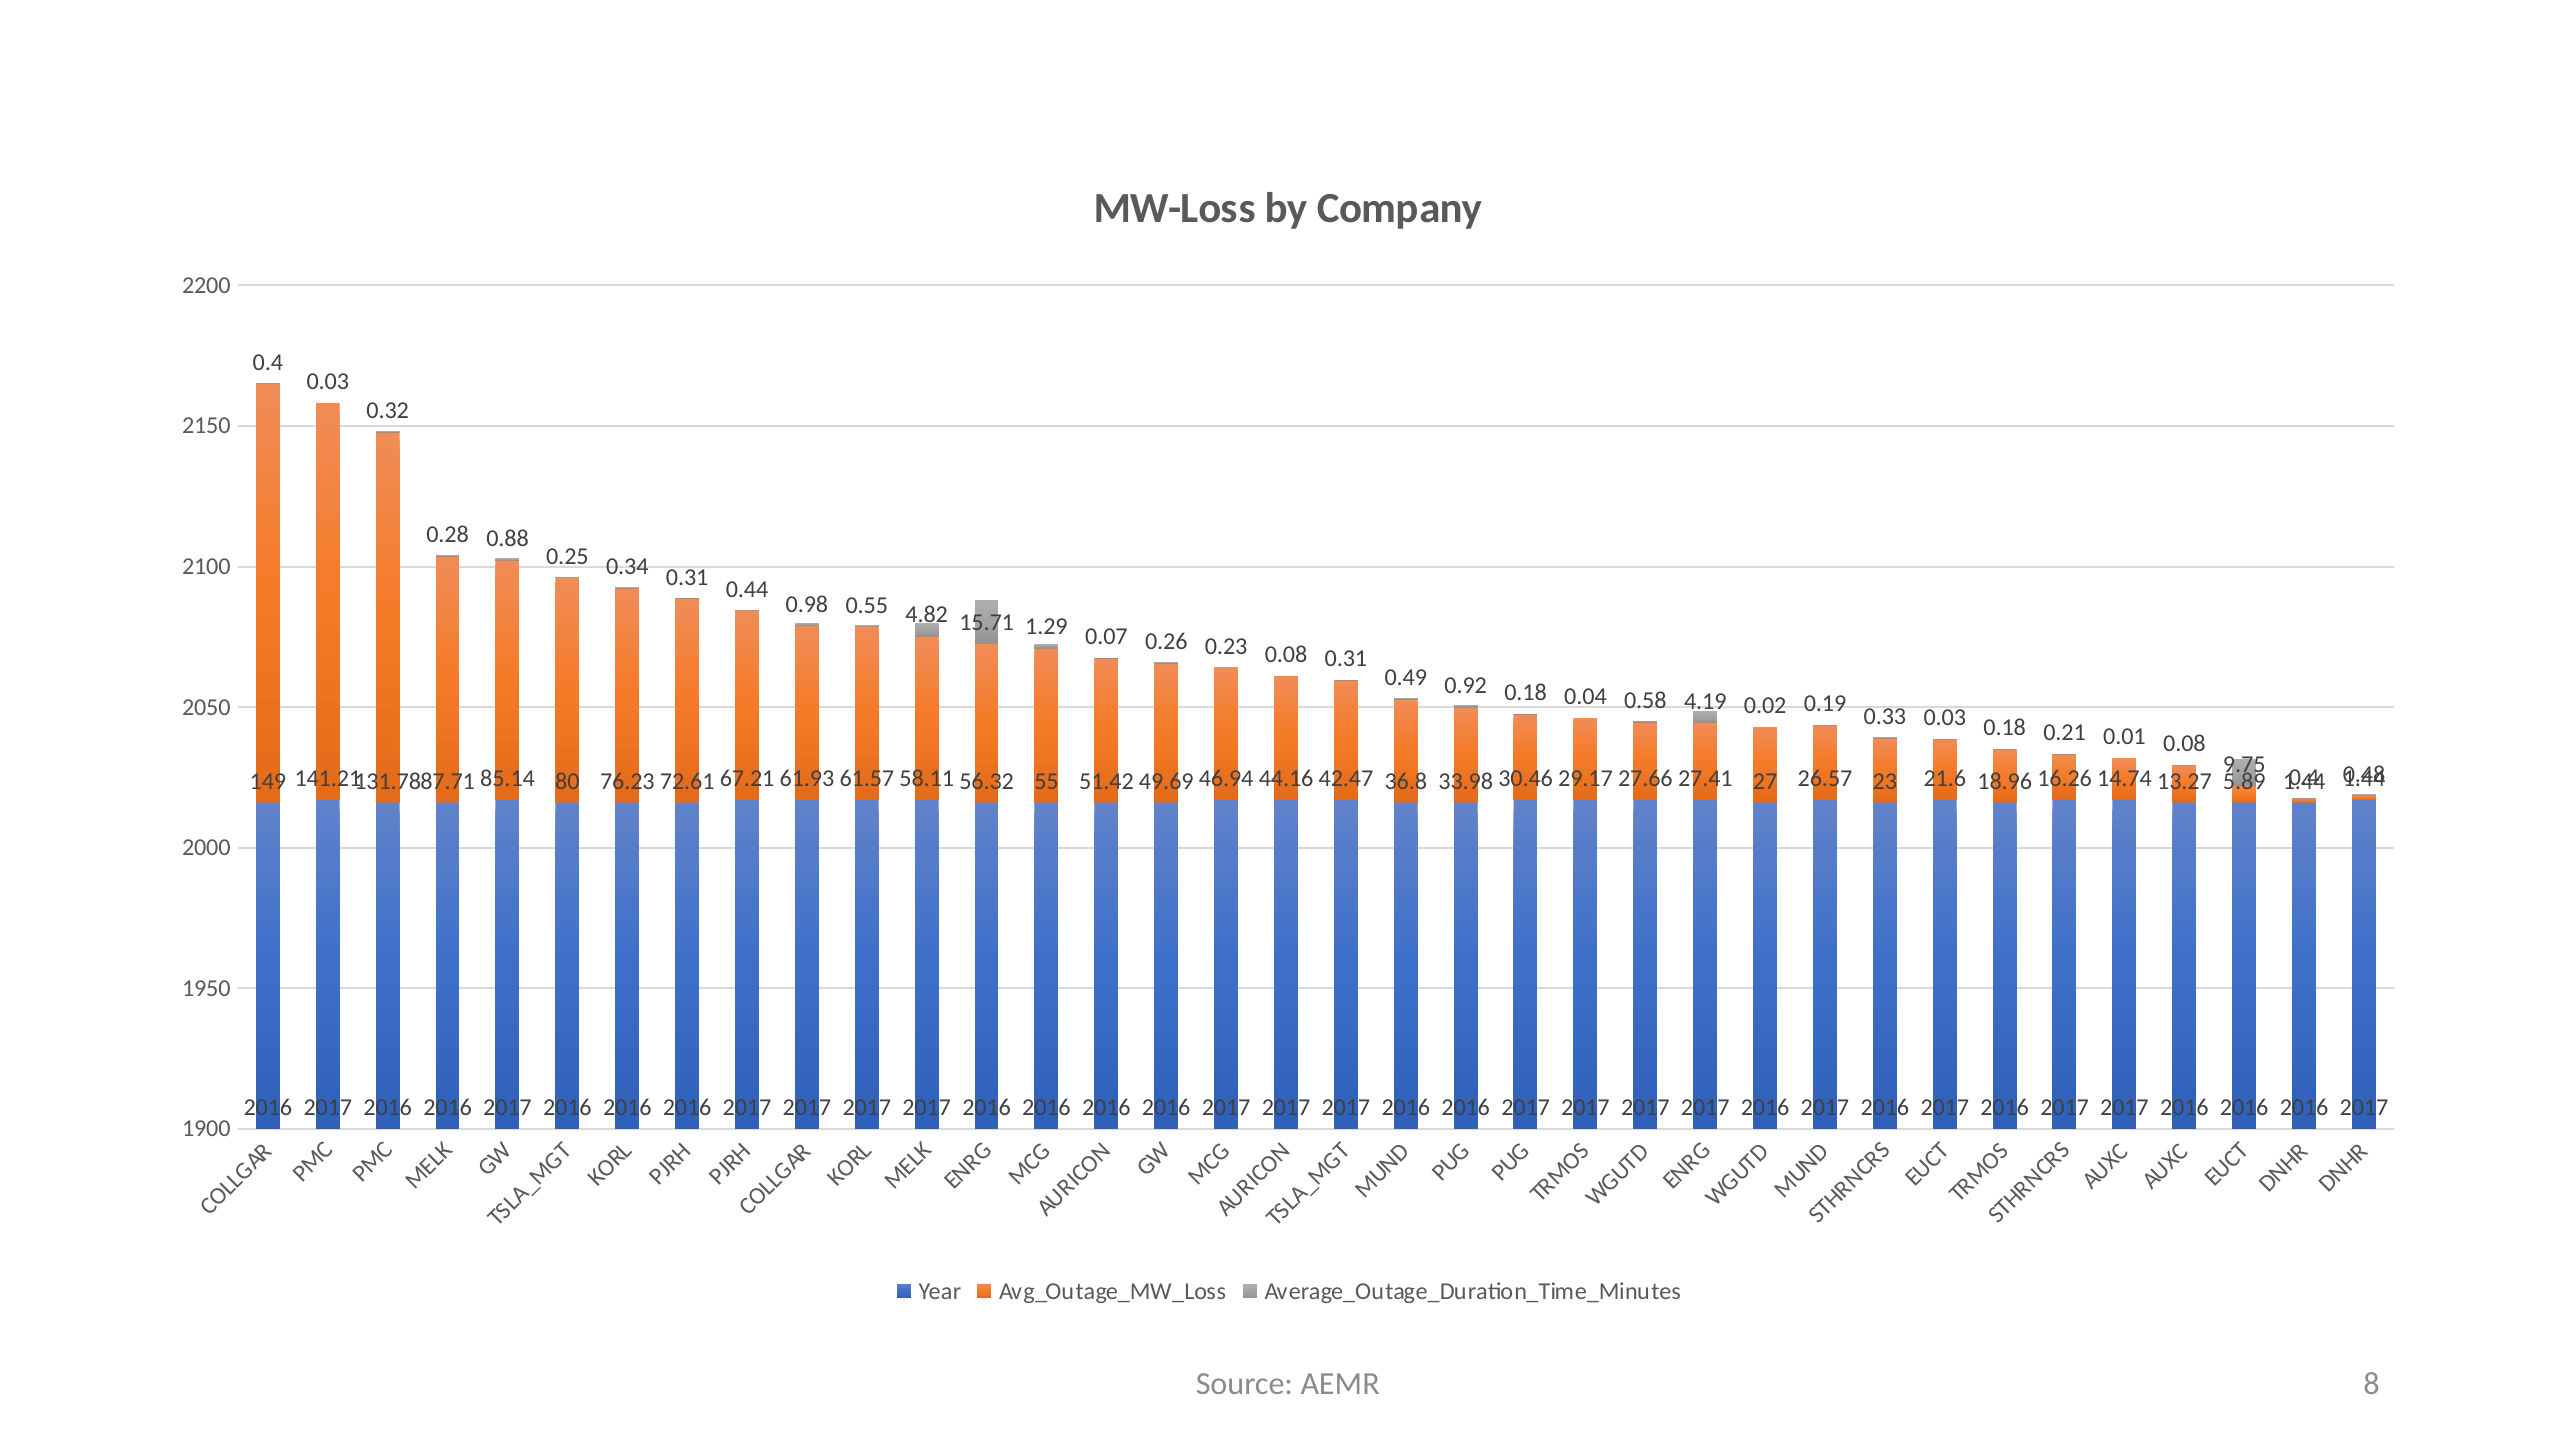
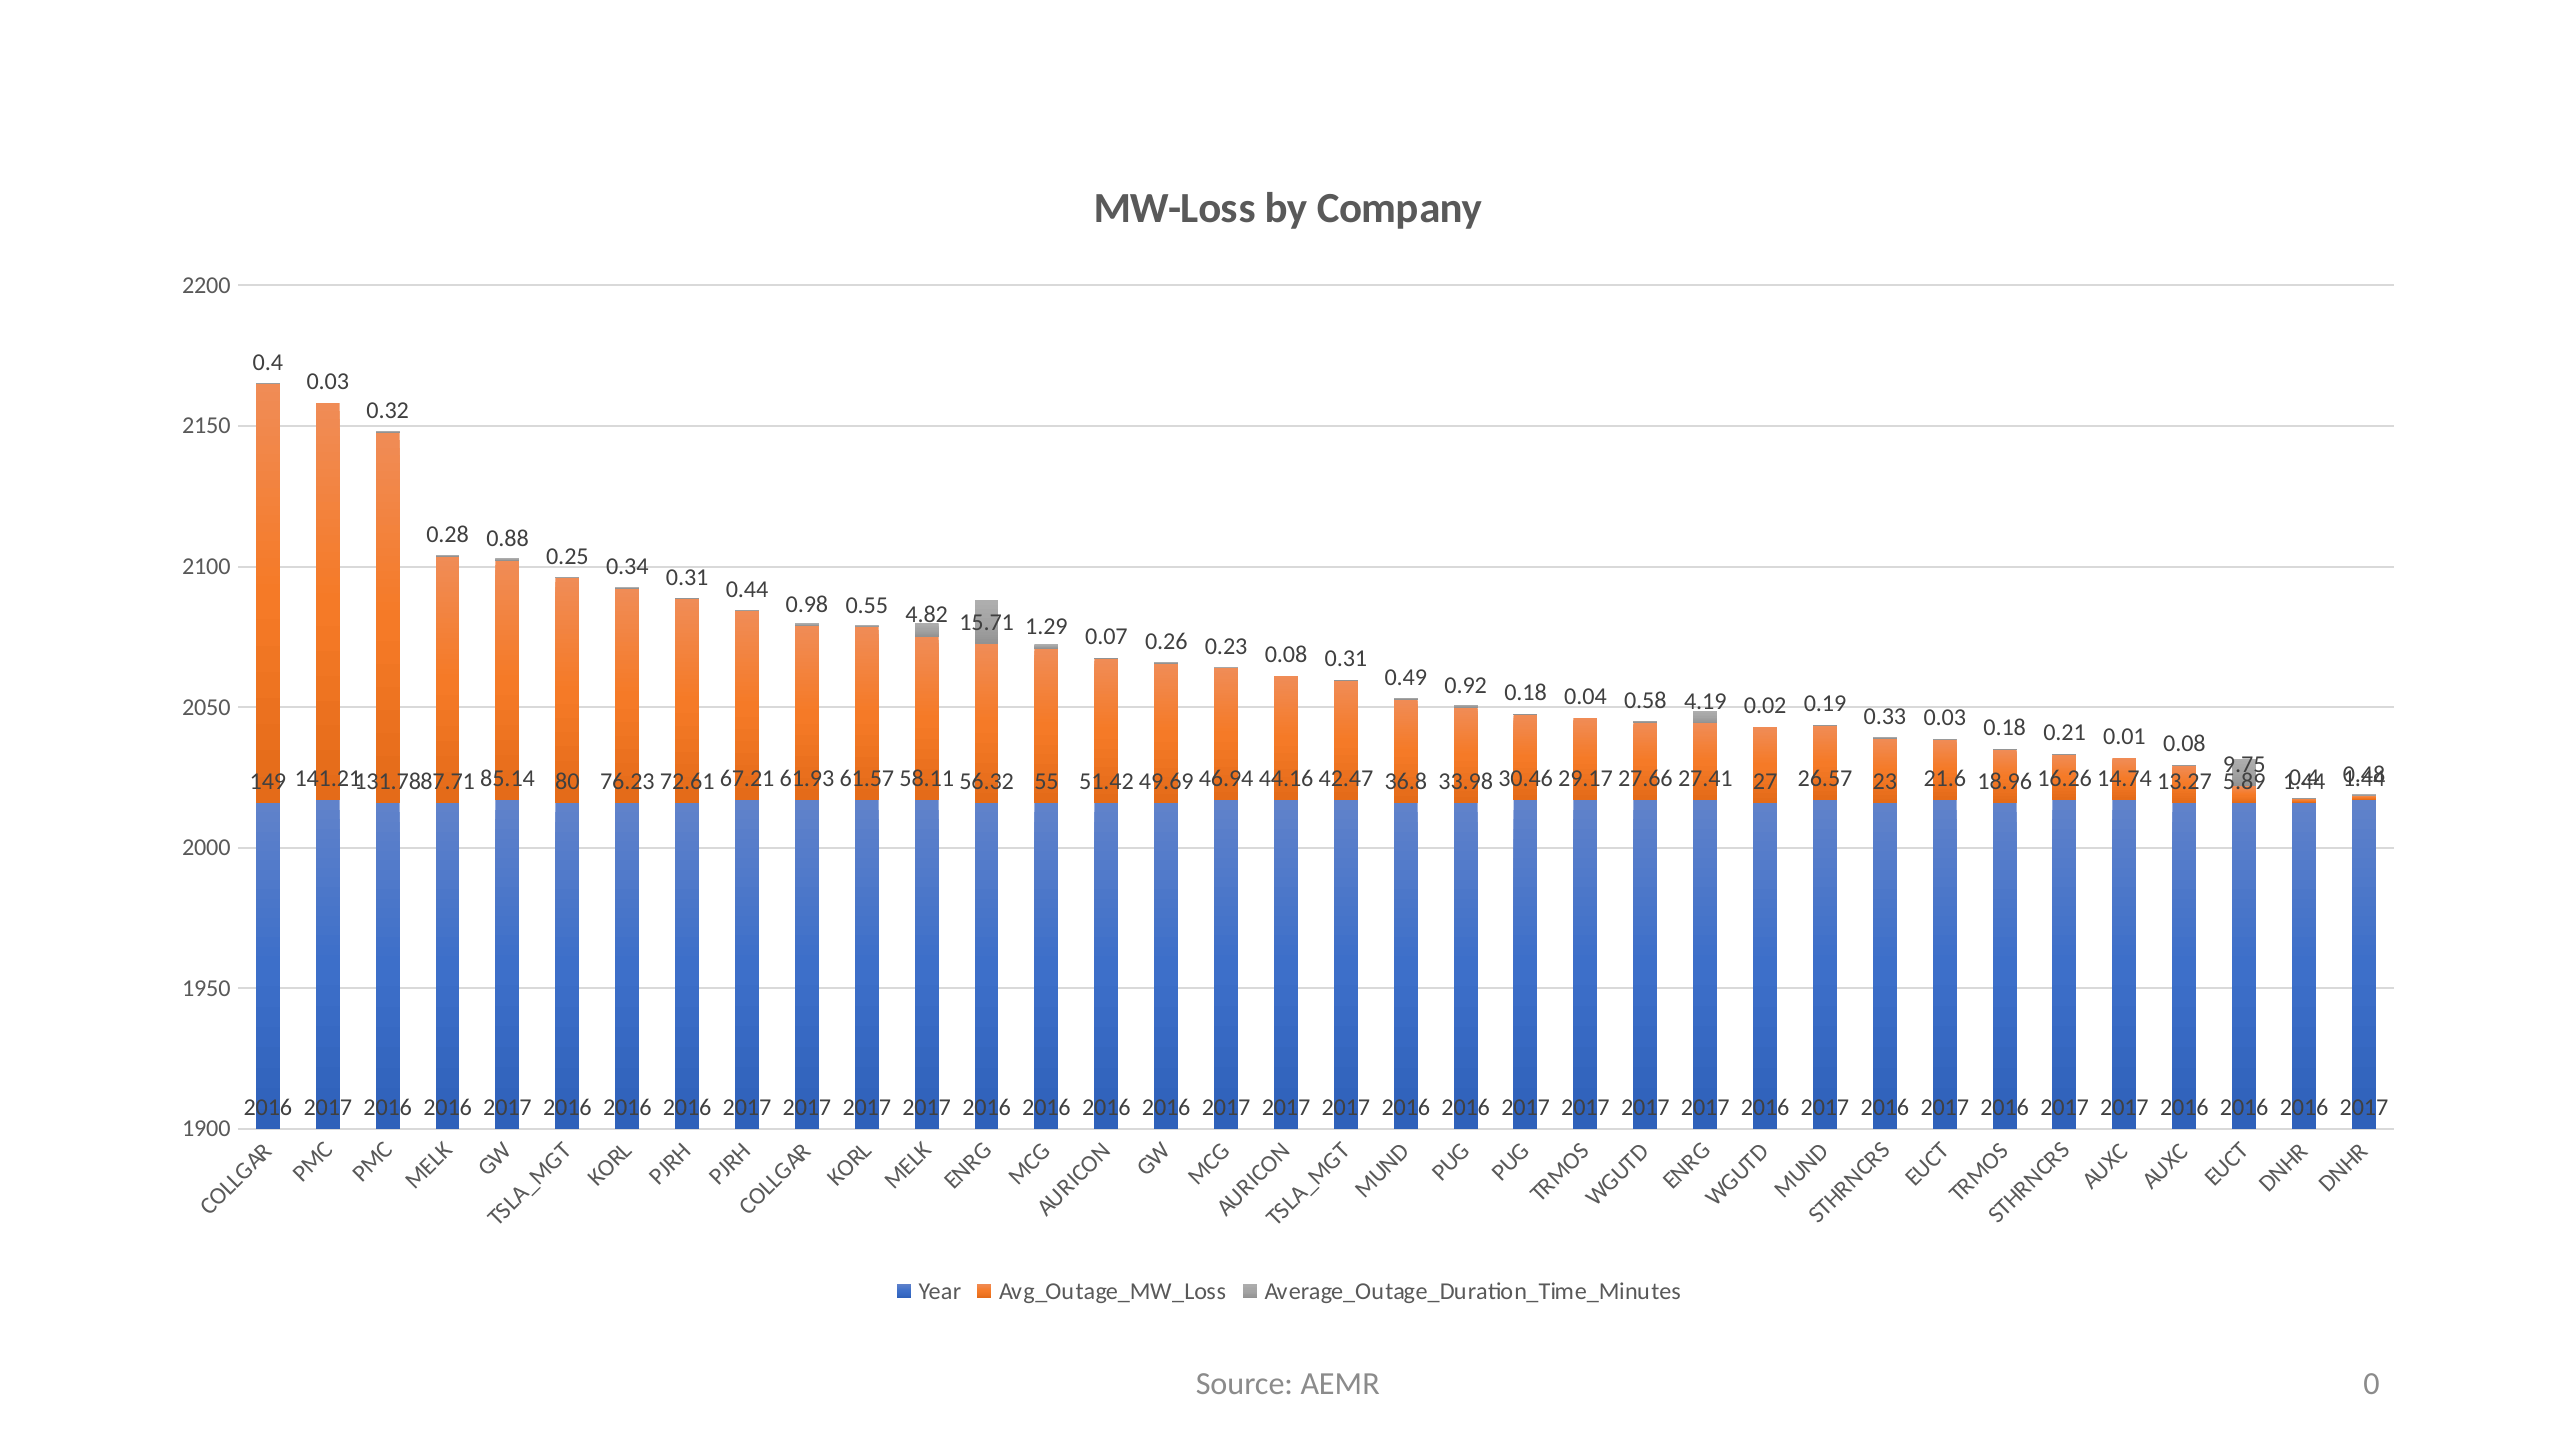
8: 8 -> 0
